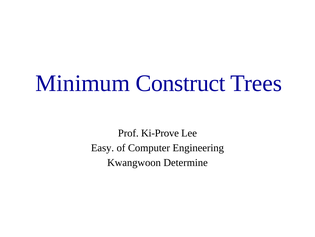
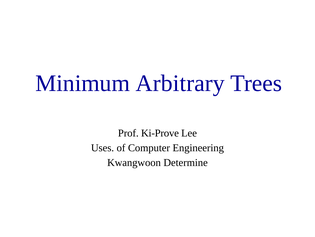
Construct: Construct -> Arbitrary
Easy: Easy -> Uses
